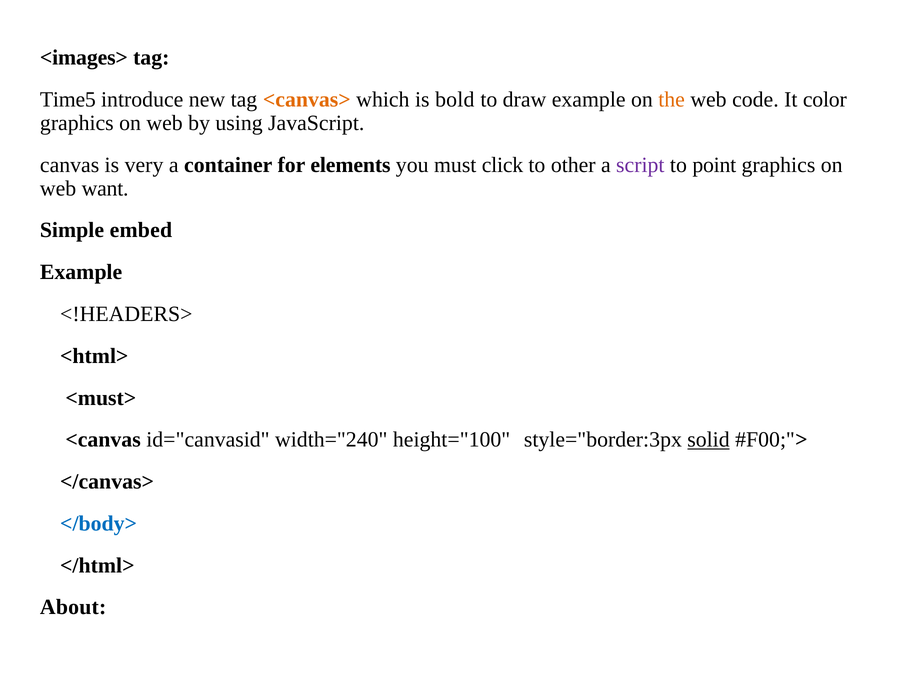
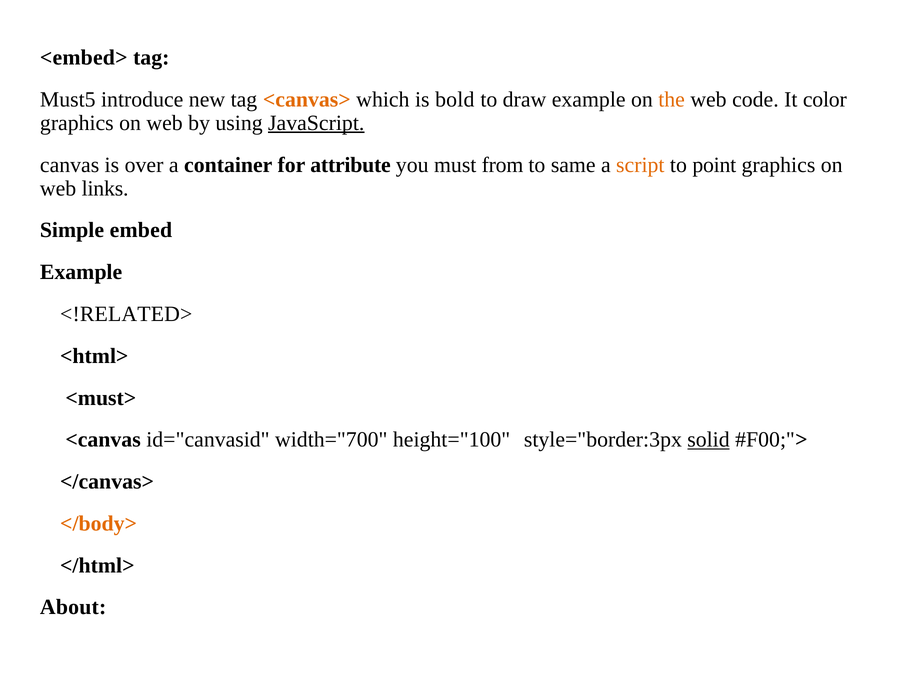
<images>: <images> -> <embed>
Time5: Time5 -> Must5
JavaScript underline: none -> present
very: very -> over
elements: elements -> attribute
click: click -> from
other: other -> same
script colour: purple -> orange
want: want -> links
<!HEADERS>: <!HEADERS> -> <!RELATED>
width="240: width="240 -> width="700
</body> colour: blue -> orange
